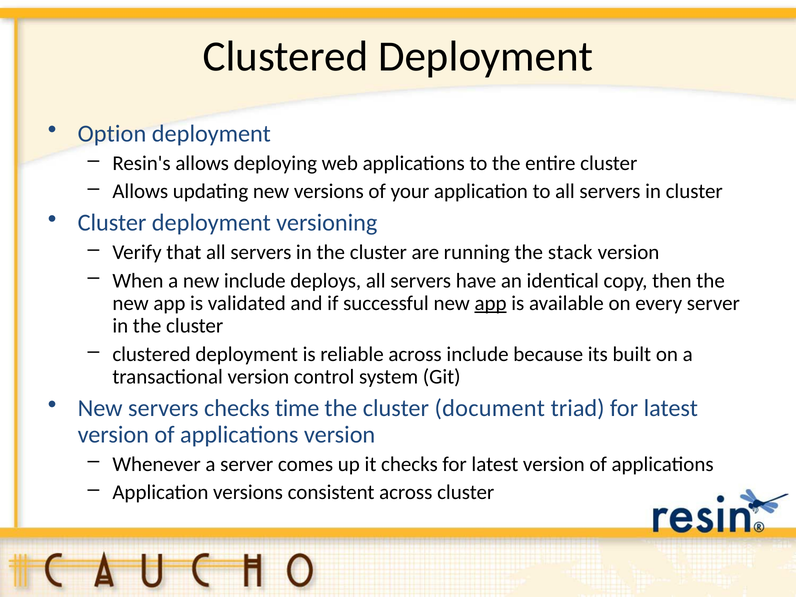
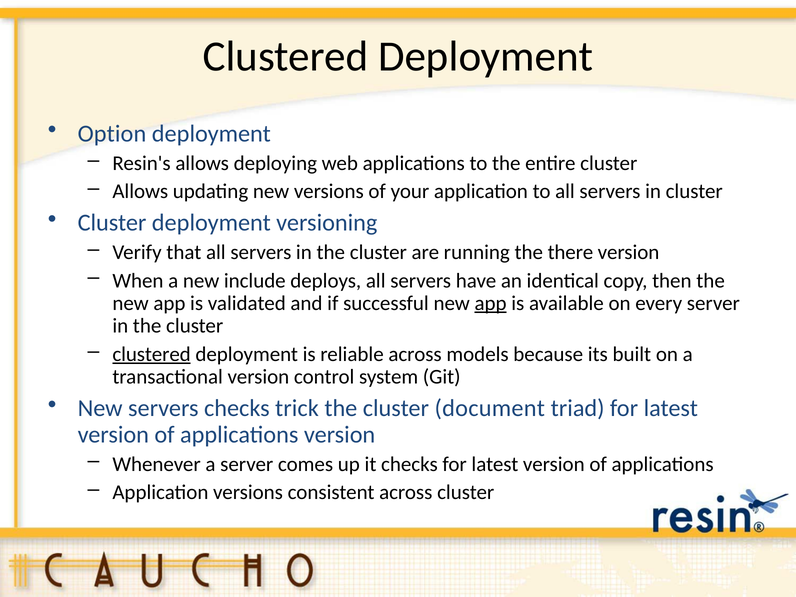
stack: stack -> there
clustered at (152, 354) underline: none -> present
across include: include -> models
time: time -> trick
